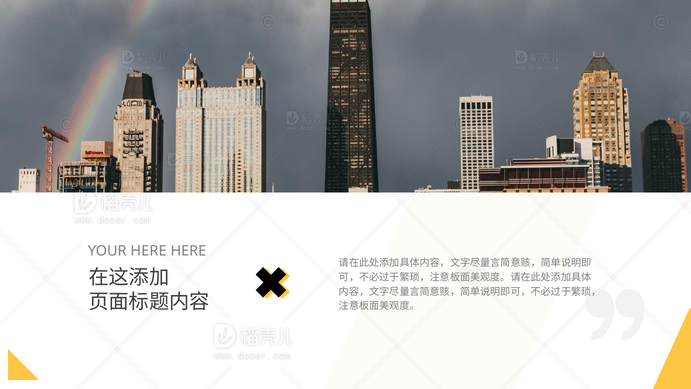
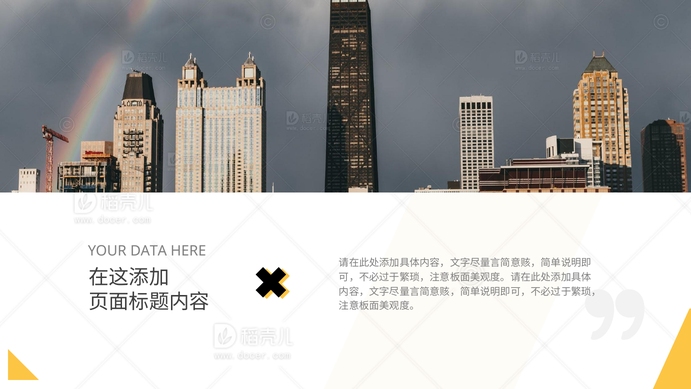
YOUR HERE: HERE -> DATA
